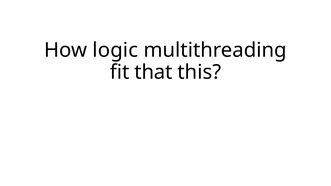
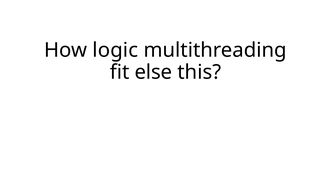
that: that -> else
